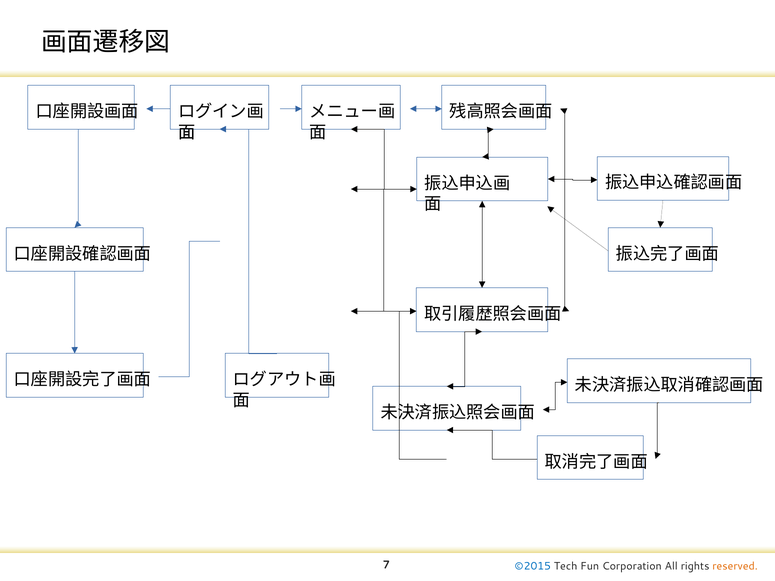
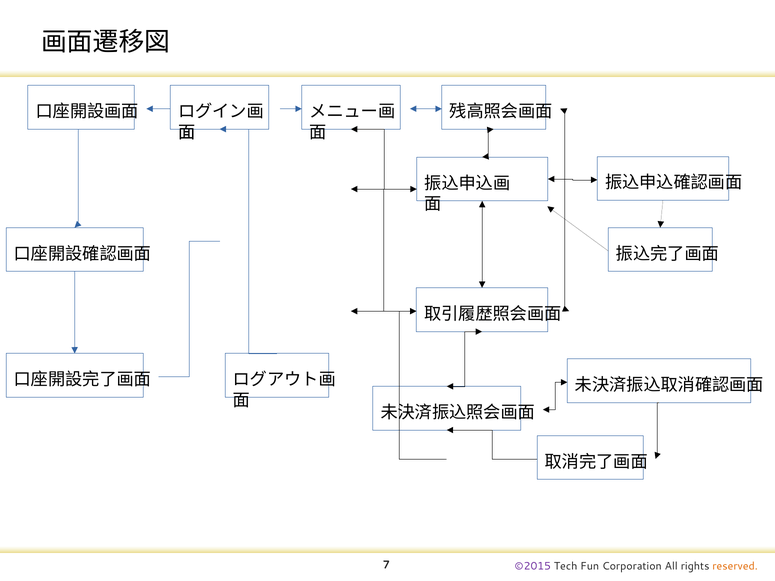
©2015 colour: blue -> purple
